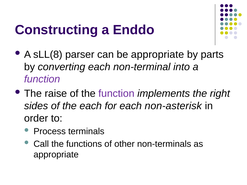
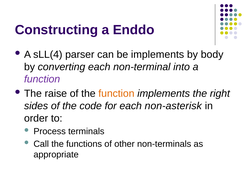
sLL(8: sLL(8 -> sLL(4
be appropriate: appropriate -> implements
parts: parts -> body
function at (116, 94) colour: purple -> orange
the each: each -> code
